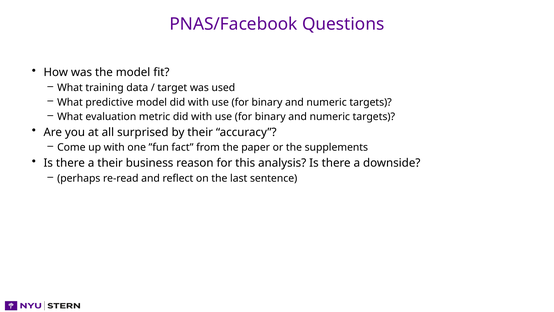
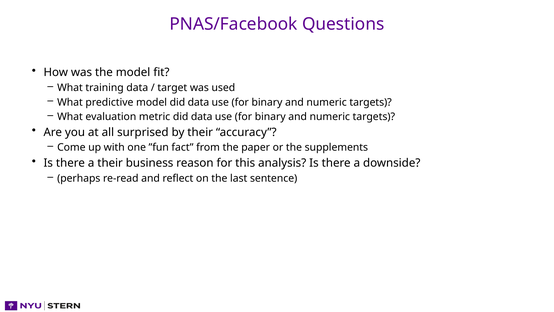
model did with: with -> data
metric did with: with -> data
